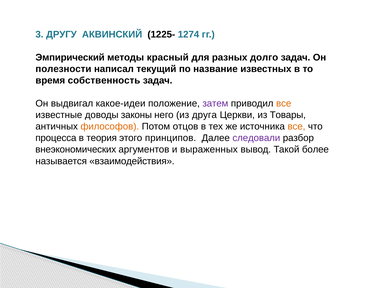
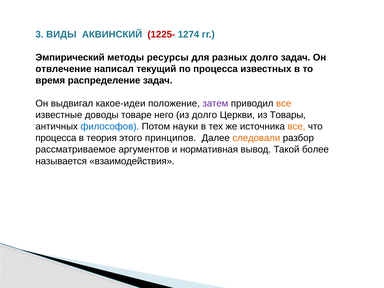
ДРУГУ: ДРУГУ -> ВИДЫ
1225- colour: black -> red
красный: красный -> ресурсы
полезности: полезности -> отвлечение
по название: название -> процесса
собственность: собственность -> распределение
законы: законы -> товаре
из друга: друга -> долго
философов colour: orange -> blue
отцов: отцов -> науки
следовали colour: purple -> orange
внеэкономических: внеэкономических -> рассматриваемое
выраженных: выраженных -> нормативная
